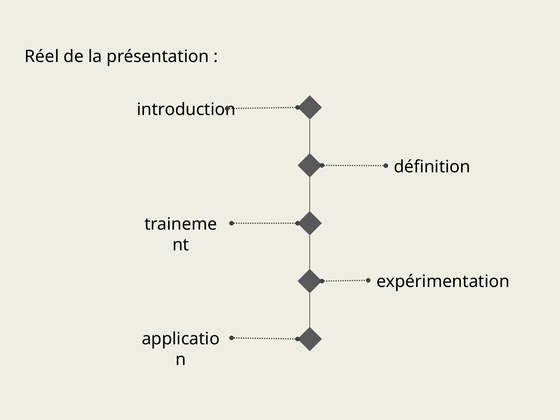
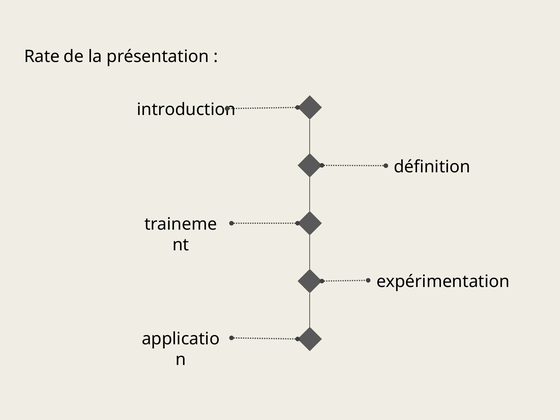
Réel: Réel -> Rate
